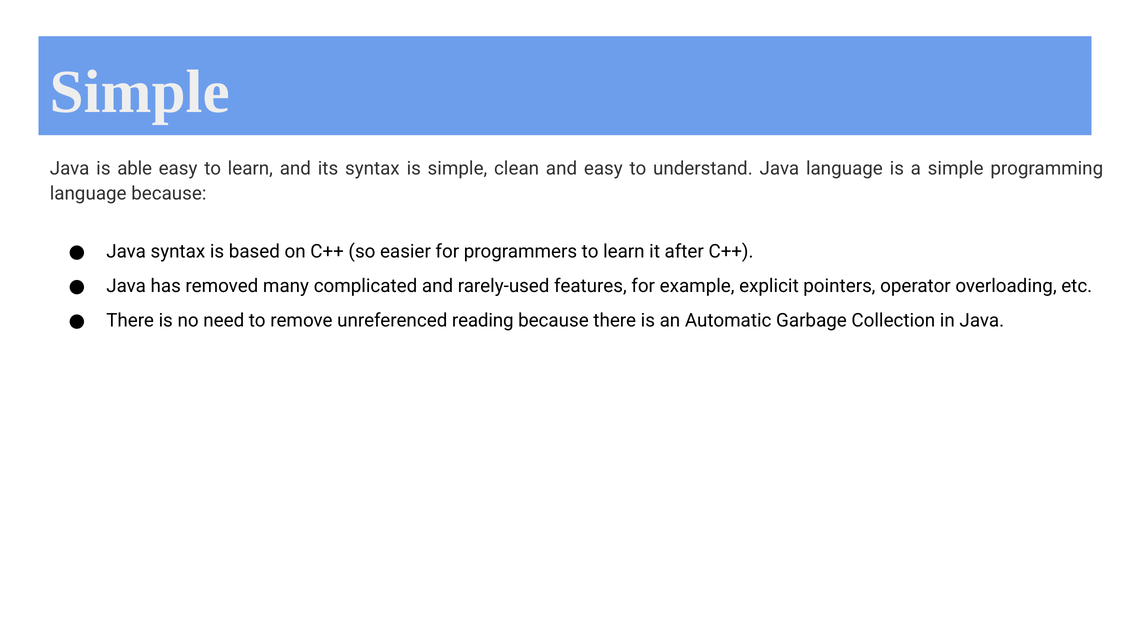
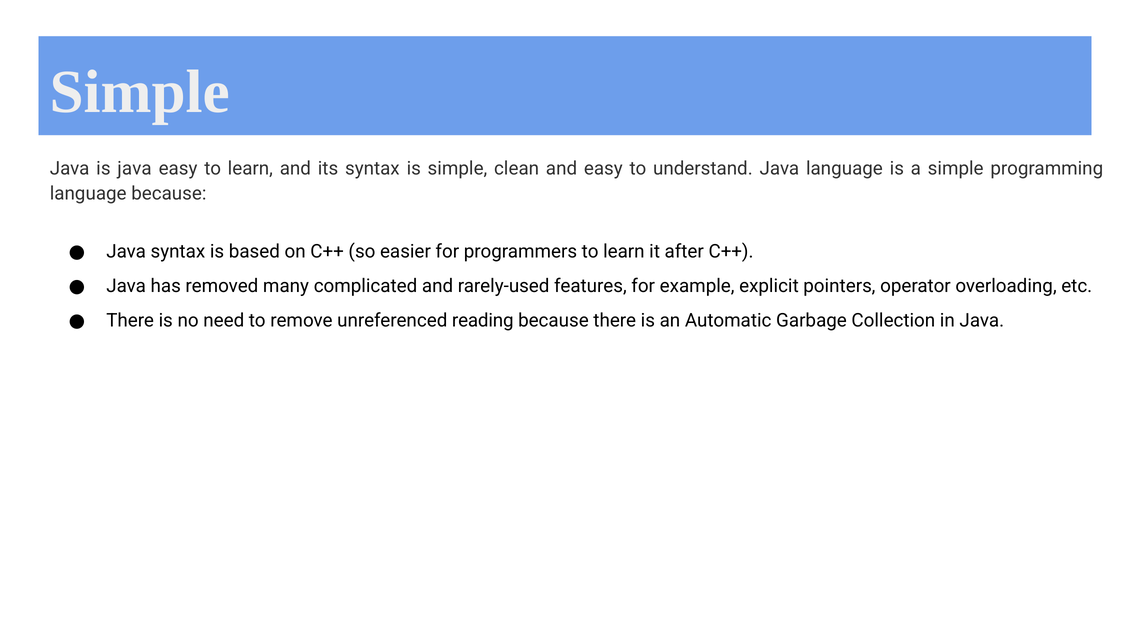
is able: able -> java
